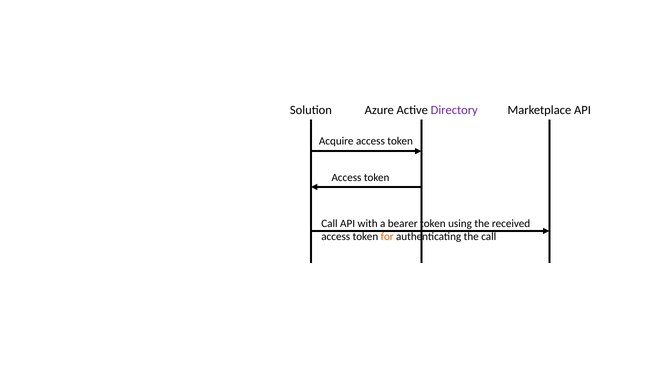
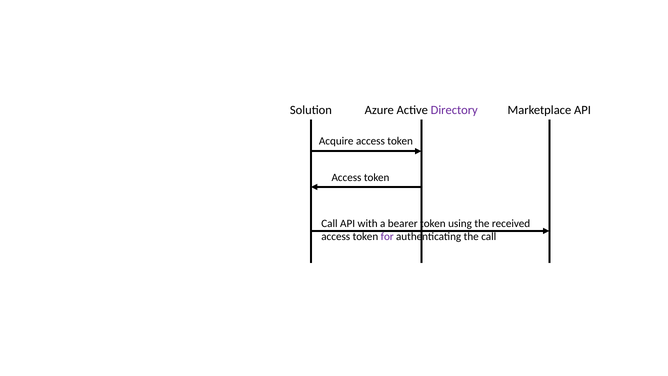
for colour: orange -> purple
